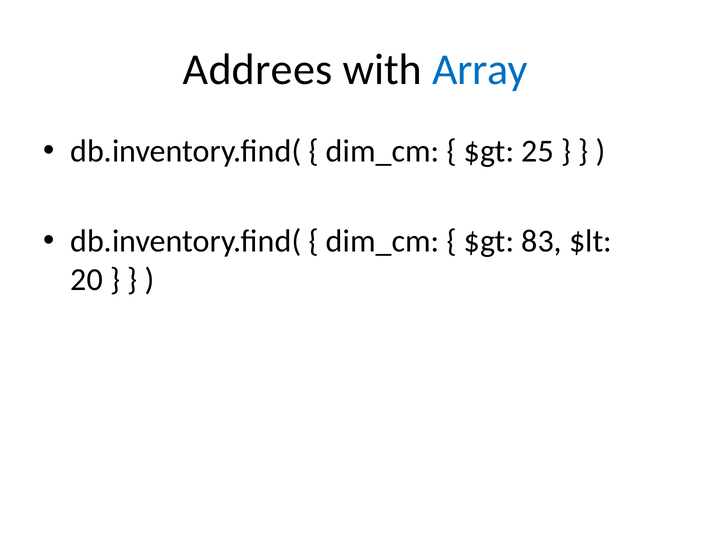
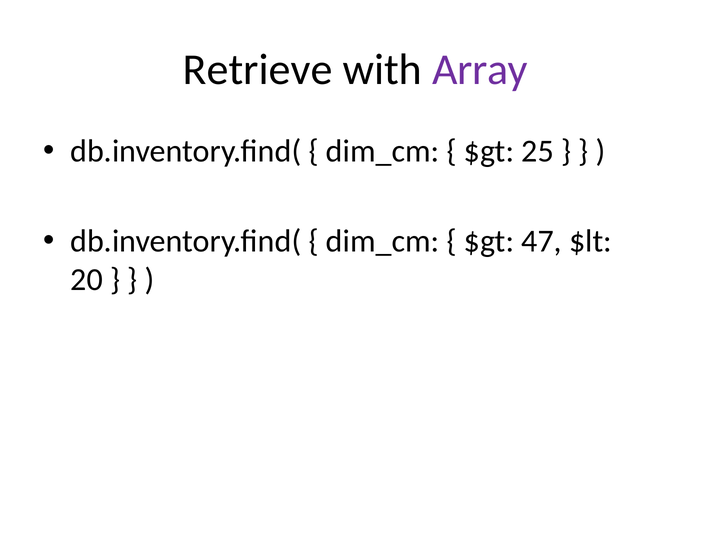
Addrees: Addrees -> Retrieve
Array colour: blue -> purple
83: 83 -> 47
